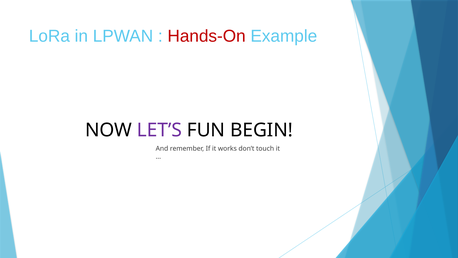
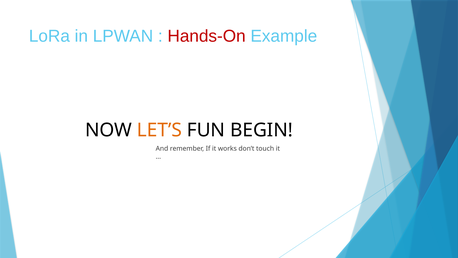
LET’S colour: purple -> orange
